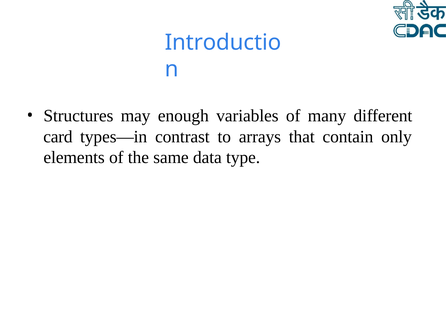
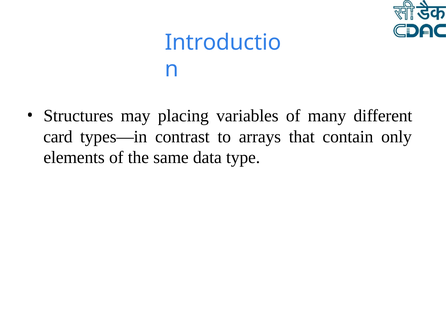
enough: enough -> placing
